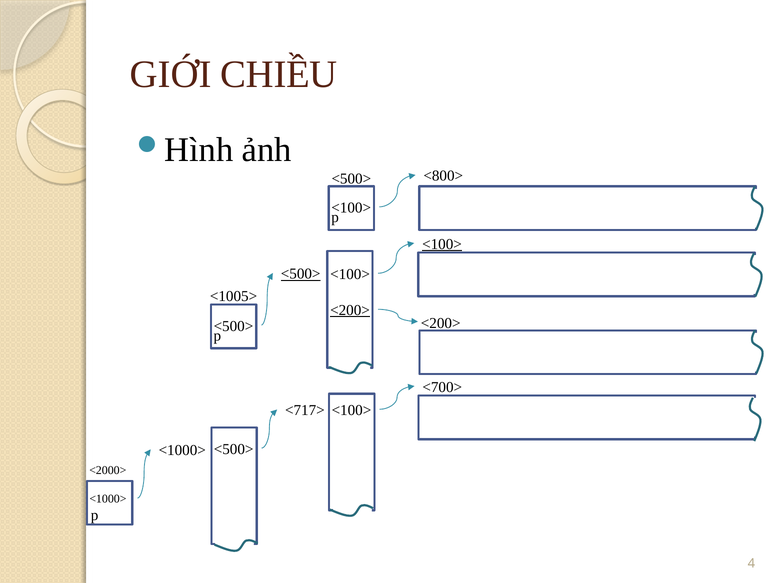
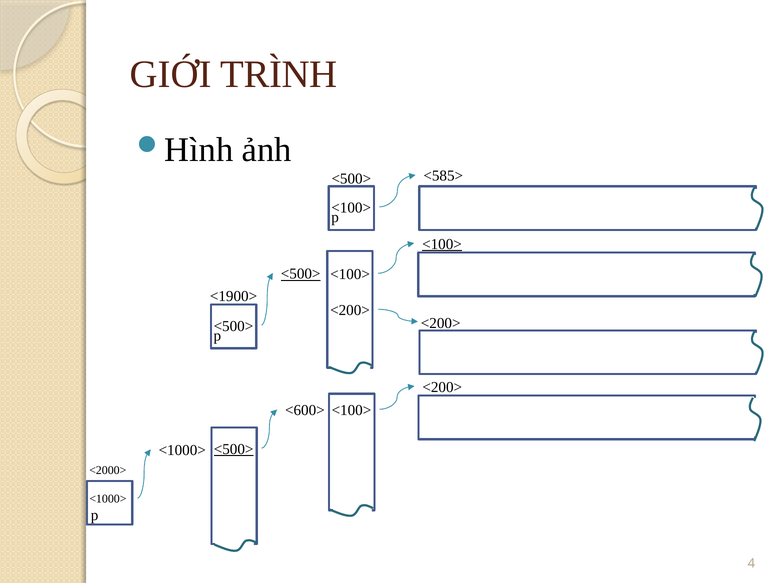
CHIỀU: CHIỀU -> TRÌNH
<800>: <800> -> <585>
<1005>: <1005> -> <1900>
<200> at (350, 310) underline: present -> none
<700> at (442, 387): <700> -> <200>
<717>: <717> -> <600>
<500> at (234, 449) underline: none -> present
